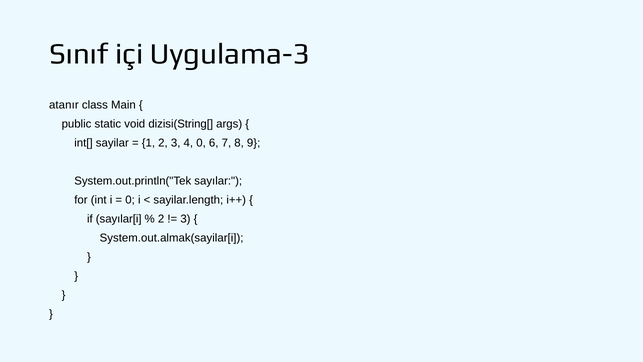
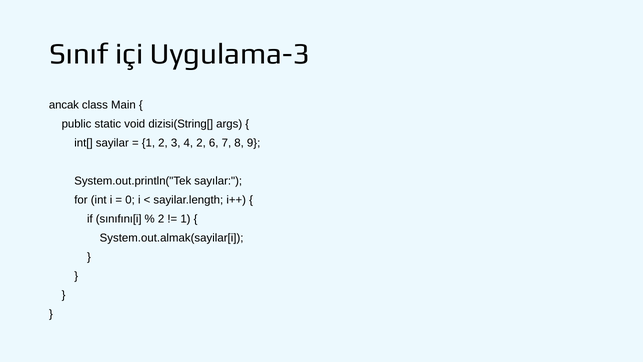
atanır: atanır -> ancak
4 0: 0 -> 2
sayılar[i: sayılar[i -> sınıfını[i
3 at (185, 219): 3 -> 1
